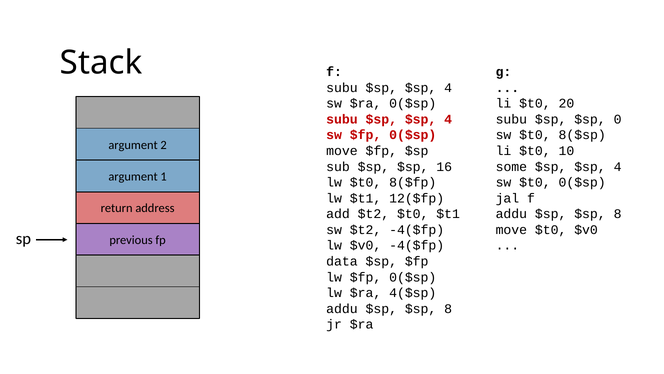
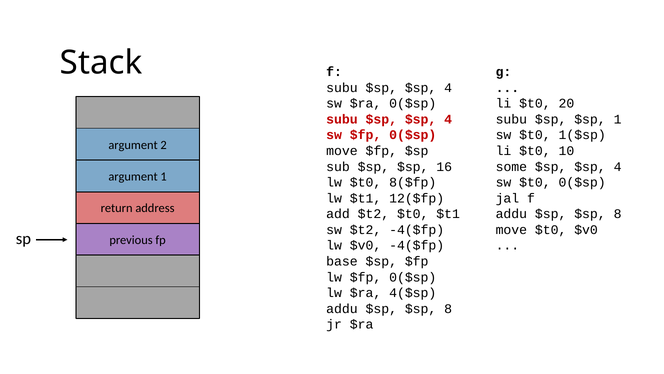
$sp 0: 0 -> 1
8($sp: 8($sp -> 1($sp
data: data -> base
